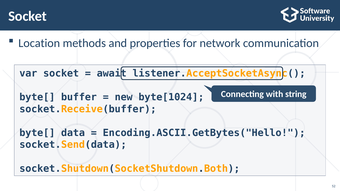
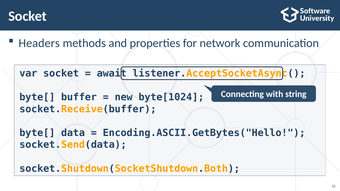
Location: Location -> Headers
